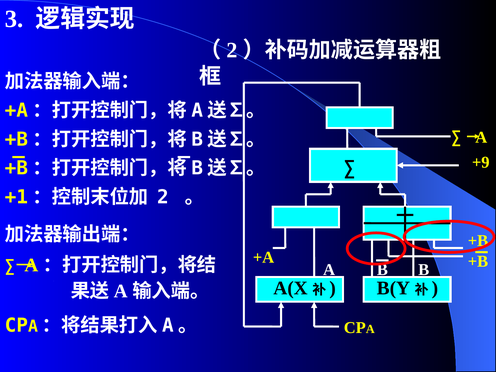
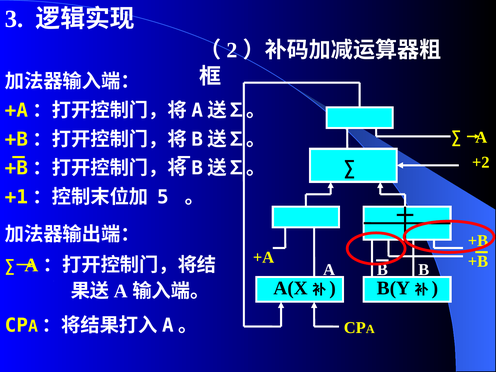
+9: +9 -> +2
2 at (163, 197): 2 -> 5
